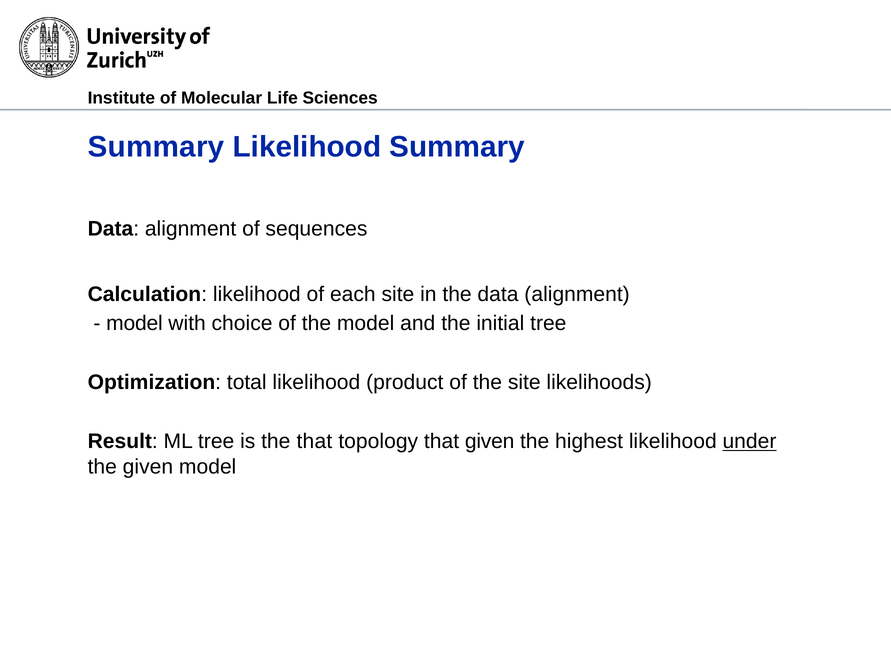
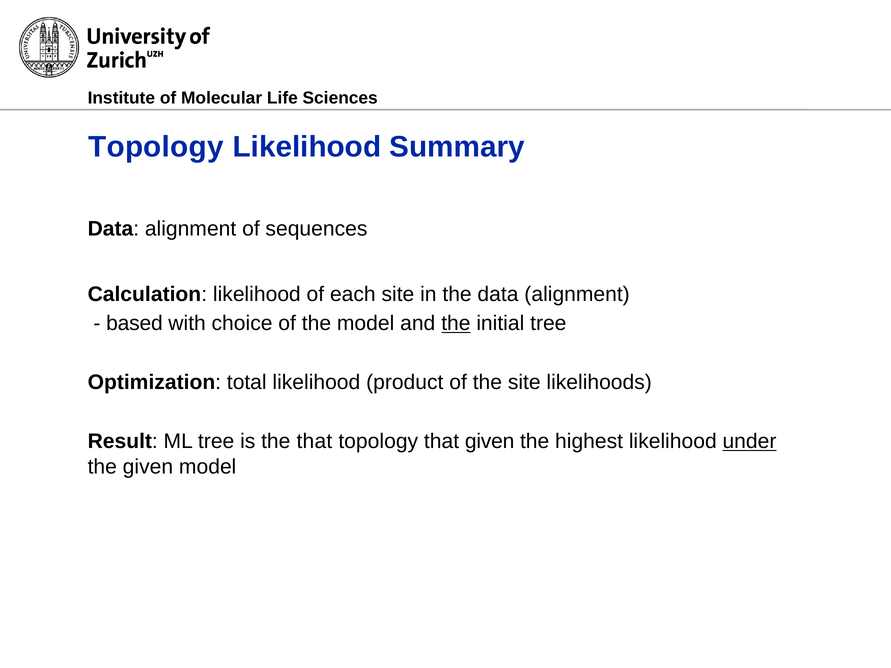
Summary at (156, 147): Summary -> Topology
model at (134, 324): model -> based
the at (456, 324) underline: none -> present
